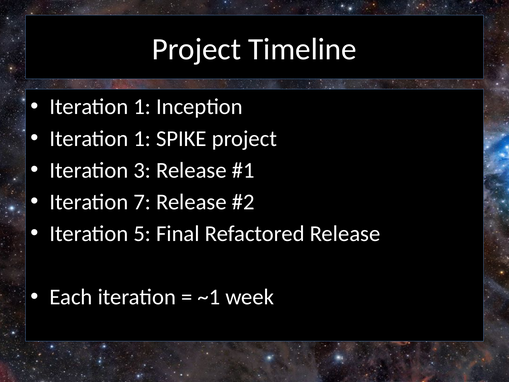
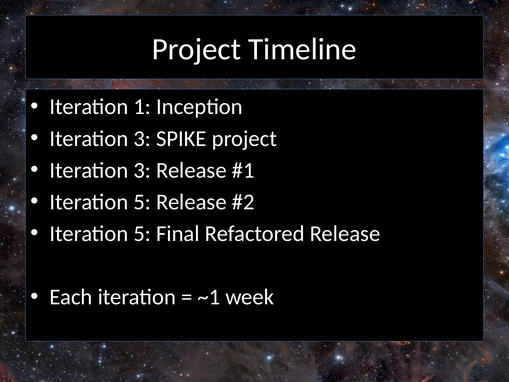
1 at (142, 138): 1 -> 3
7 at (142, 202): 7 -> 5
